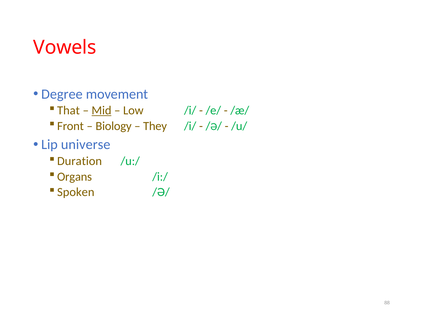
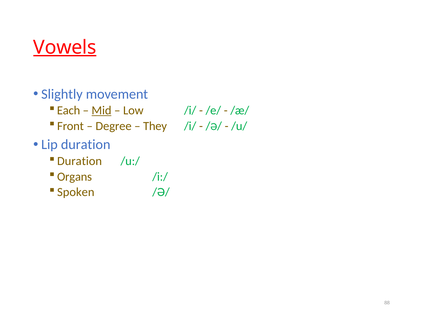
Vowels underline: none -> present
Degree: Degree -> Slightly
That: That -> Each
Biology: Biology -> Degree
Lip universe: universe -> duration
